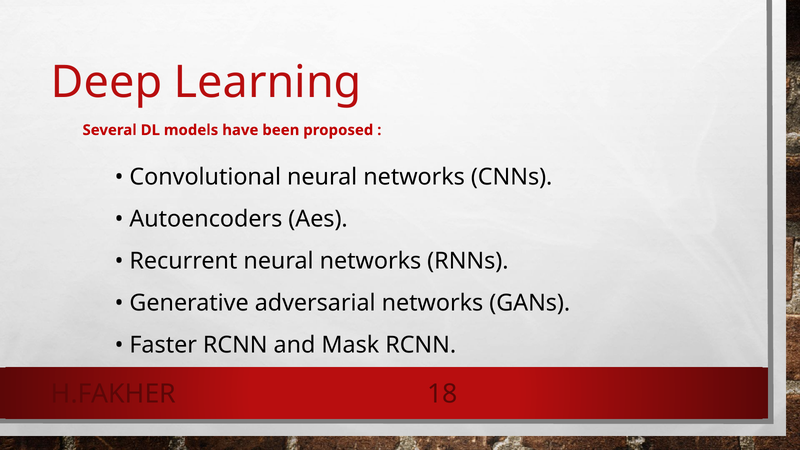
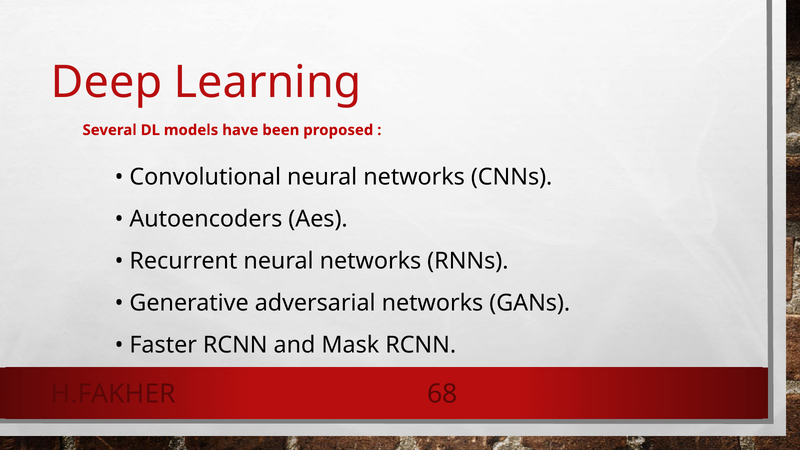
18: 18 -> 68
